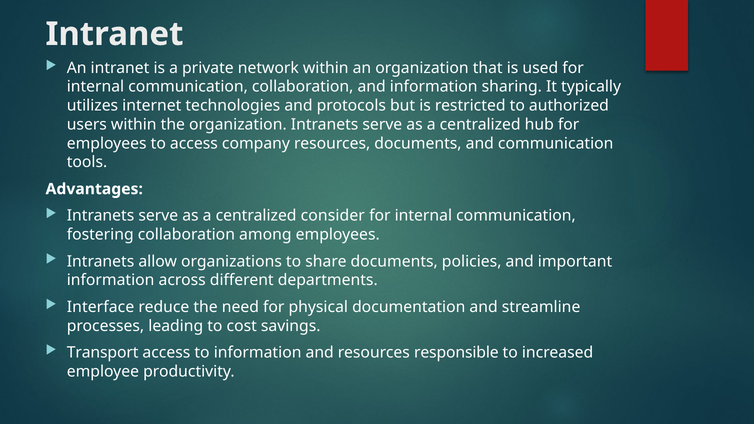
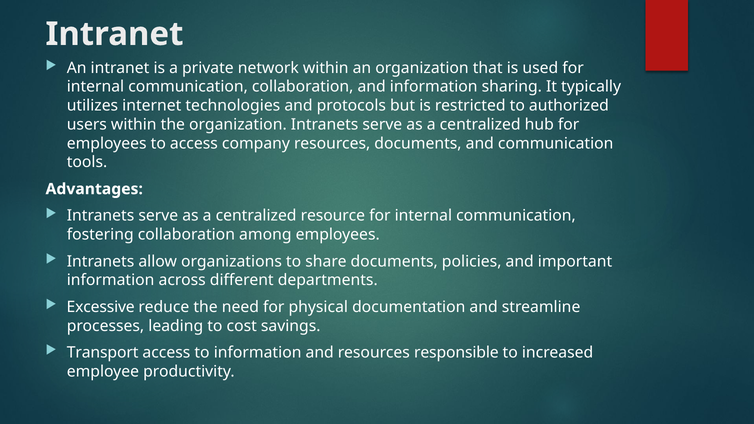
consider: consider -> resource
Interface: Interface -> Excessive
